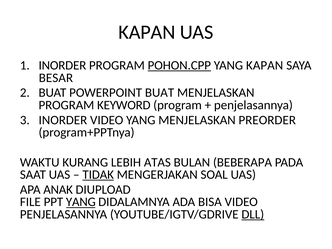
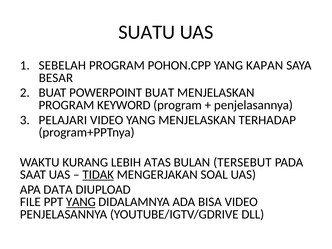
KAPAN at (147, 32): KAPAN -> SUATU
INORDER at (62, 65): INORDER -> SEBELAH
POHON.CPP underline: present -> none
INORDER at (63, 120): INORDER -> PELAJARI
PREORDER: PREORDER -> TERHADAP
BEBERAPA: BEBERAPA -> TERSEBUT
ANAK: ANAK -> DATA
DLL underline: present -> none
